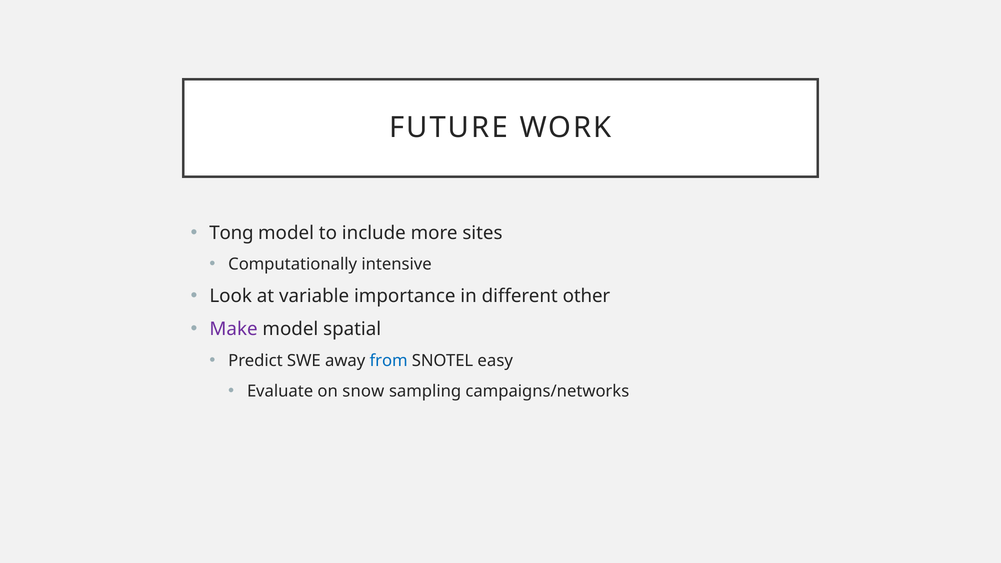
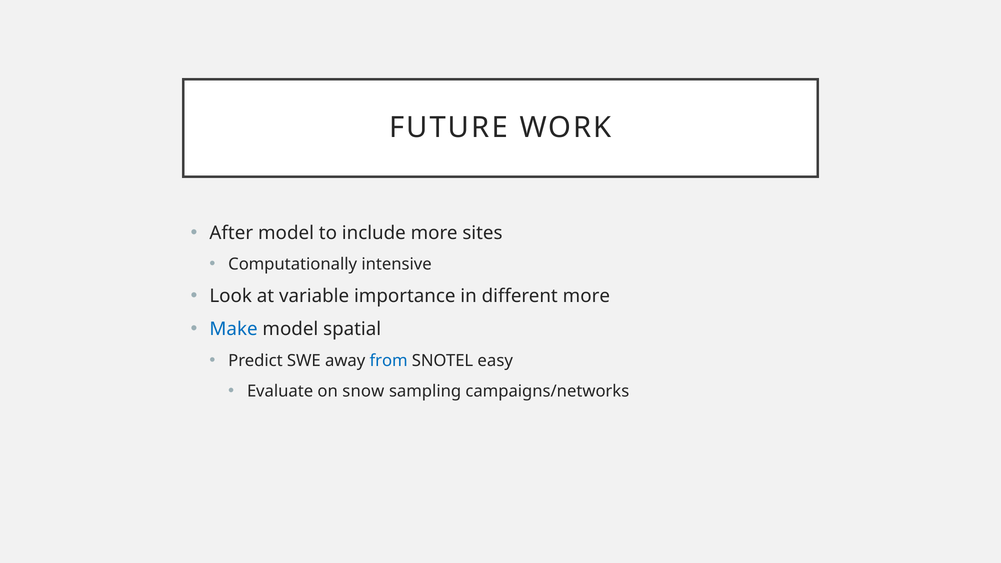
Tong: Tong -> After
different other: other -> more
Make colour: purple -> blue
